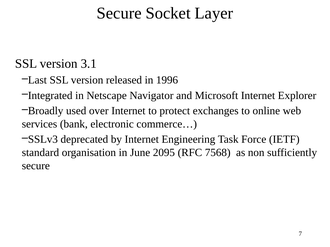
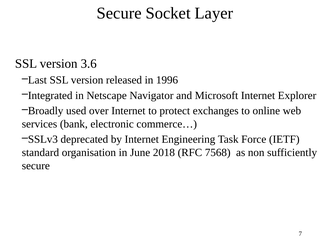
3.1: 3.1 -> 3.6
2095: 2095 -> 2018
